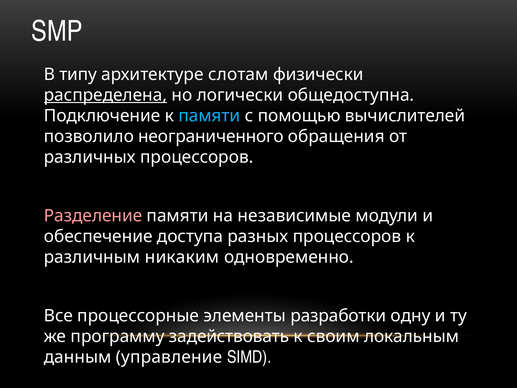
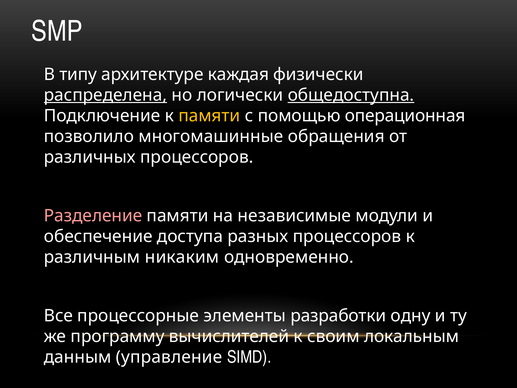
слотам: слотам -> каждая
общедоступна underline: none -> present
памяти at (209, 116) colour: light blue -> yellow
вычислителей: вычислителей -> операционная
неограниченного: неограниченного -> многомашинные
задействовать: задействовать -> вычислителей
